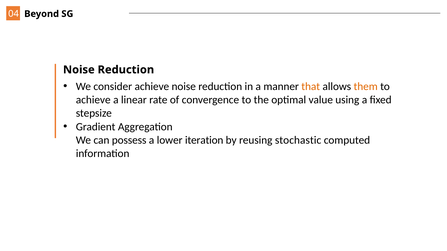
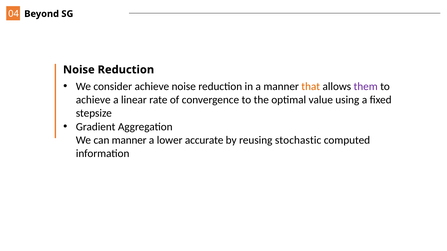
them colour: orange -> purple
can possess: possess -> manner
iteration: iteration -> accurate
